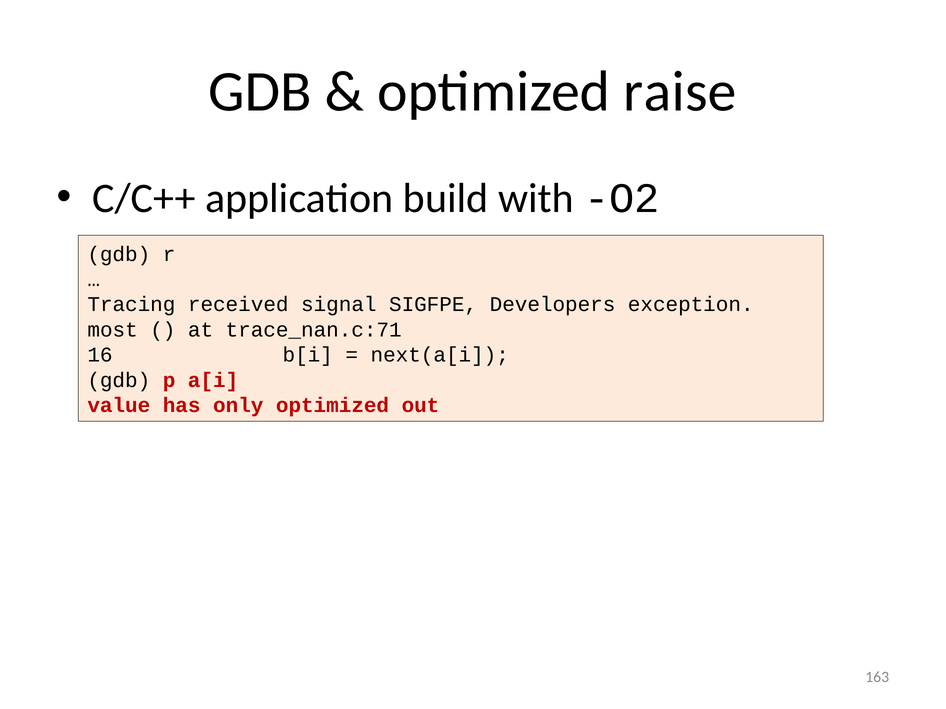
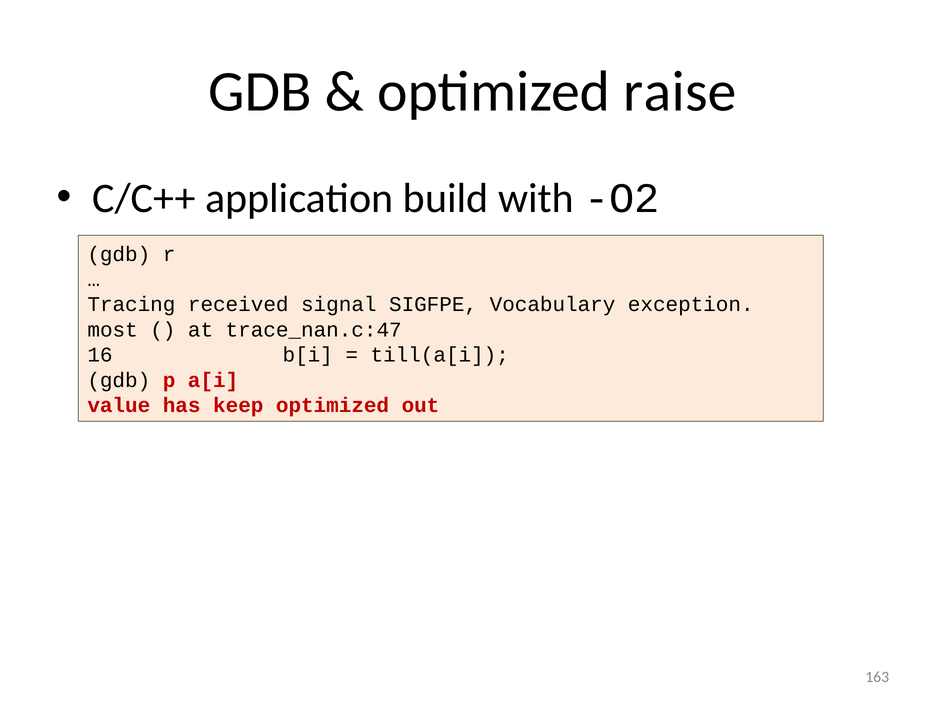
Developers: Developers -> Vocabulary
trace_nan.c:71: trace_nan.c:71 -> trace_nan.c:47
next(a[i: next(a[i -> till(a[i
only: only -> keep
